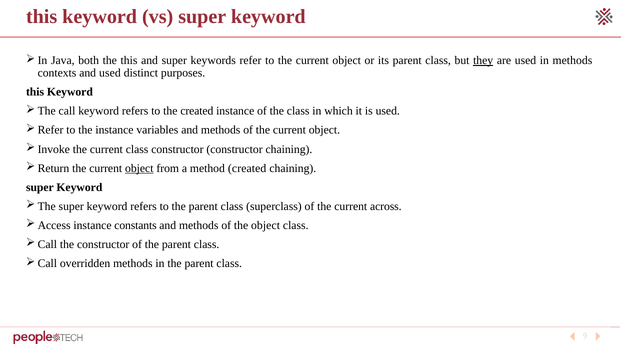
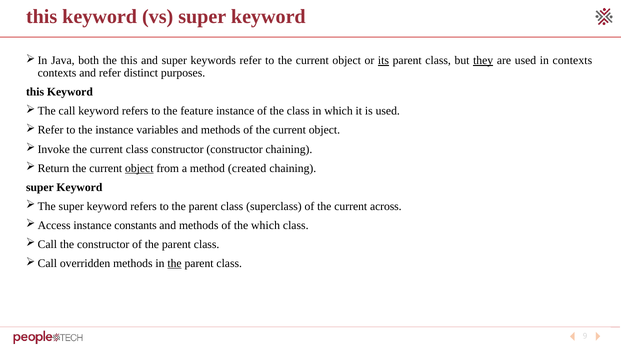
its underline: none -> present
in methods: methods -> contexts
and used: used -> refer
the created: created -> feature
the object: object -> which
the at (175, 264) underline: none -> present
